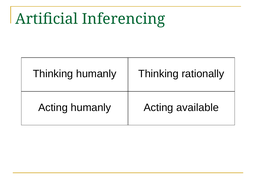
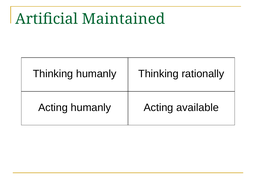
Inferencing: Inferencing -> Maintained
